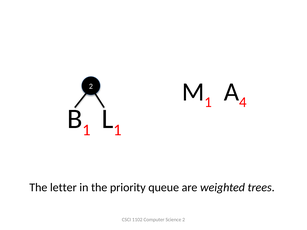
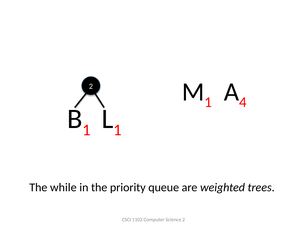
letter: letter -> while
